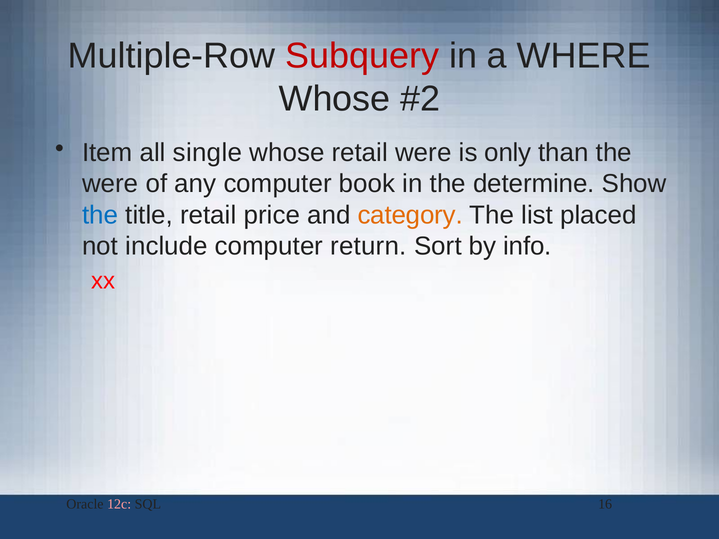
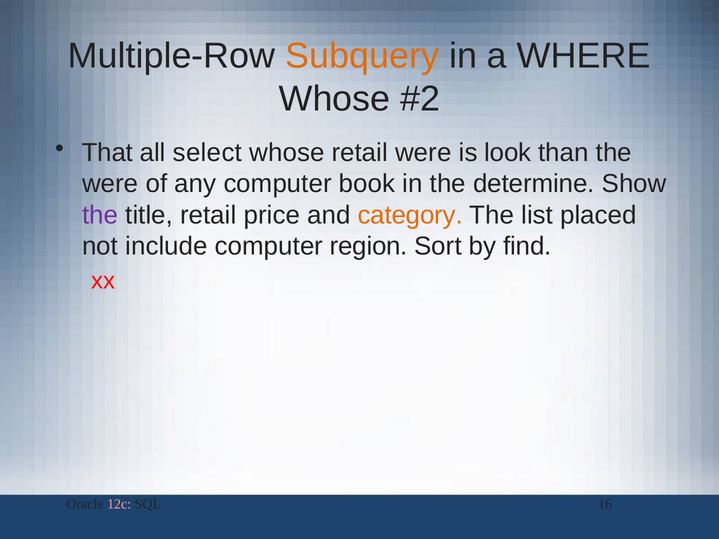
Subquery colour: red -> orange
Item: Item -> That
single: single -> select
only: only -> look
the at (100, 215) colour: blue -> purple
return: return -> region
info: info -> find
